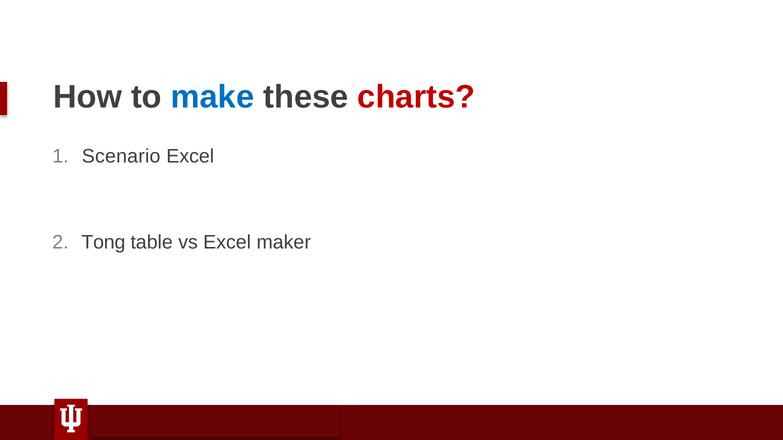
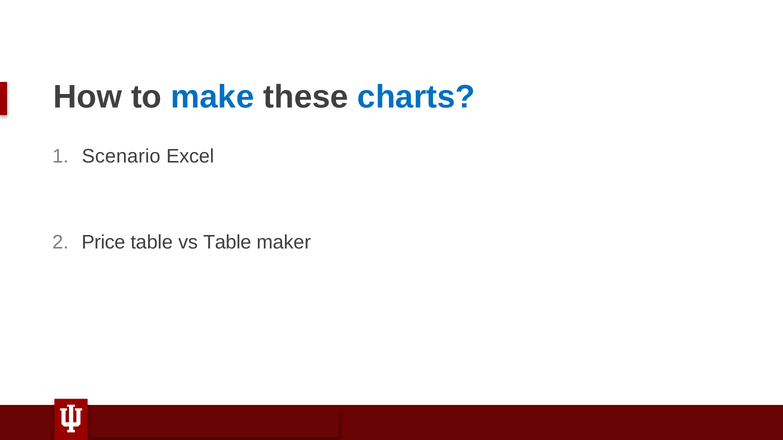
charts colour: red -> blue
Tong: Tong -> Price
vs Excel: Excel -> Table
